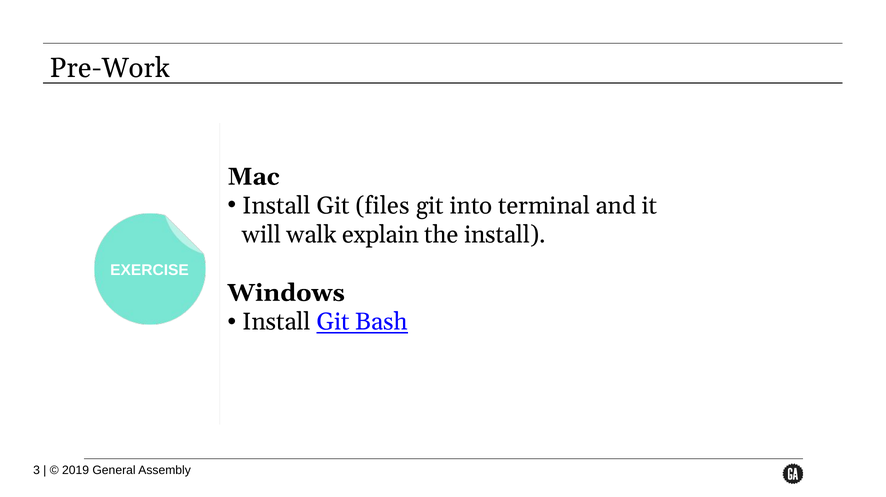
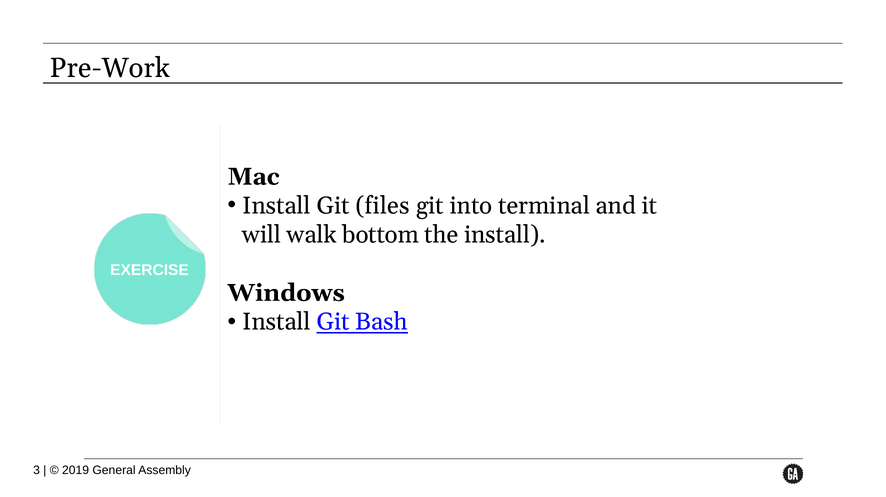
explain: explain -> bottom
